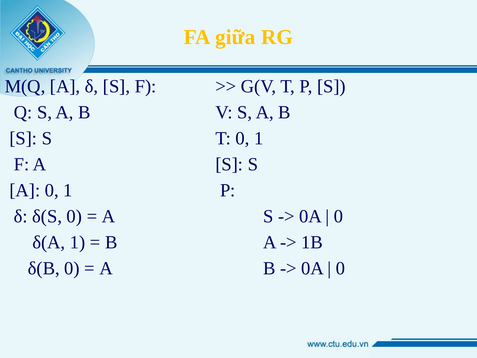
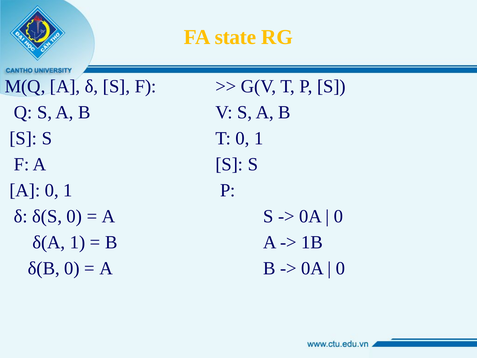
giữa: giữa -> state
